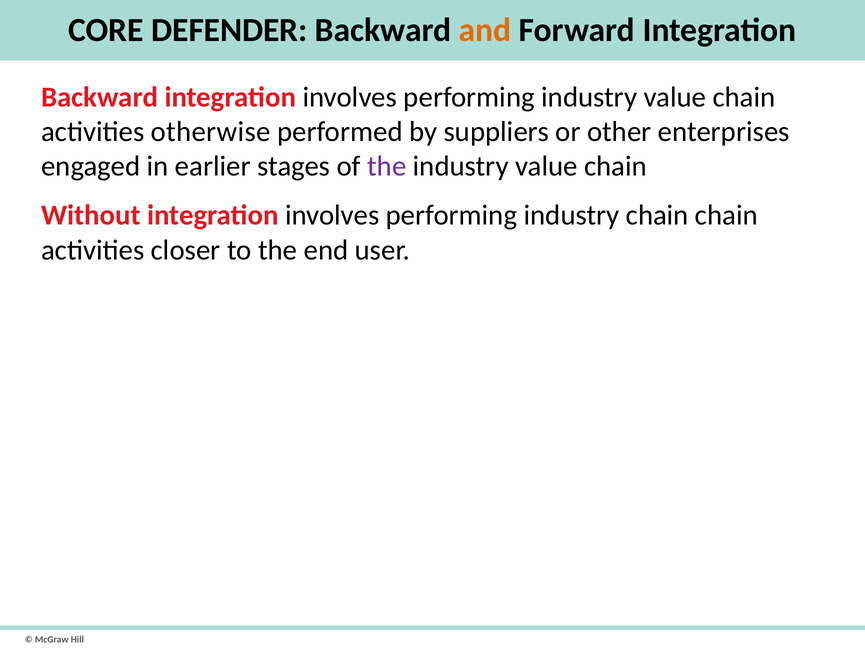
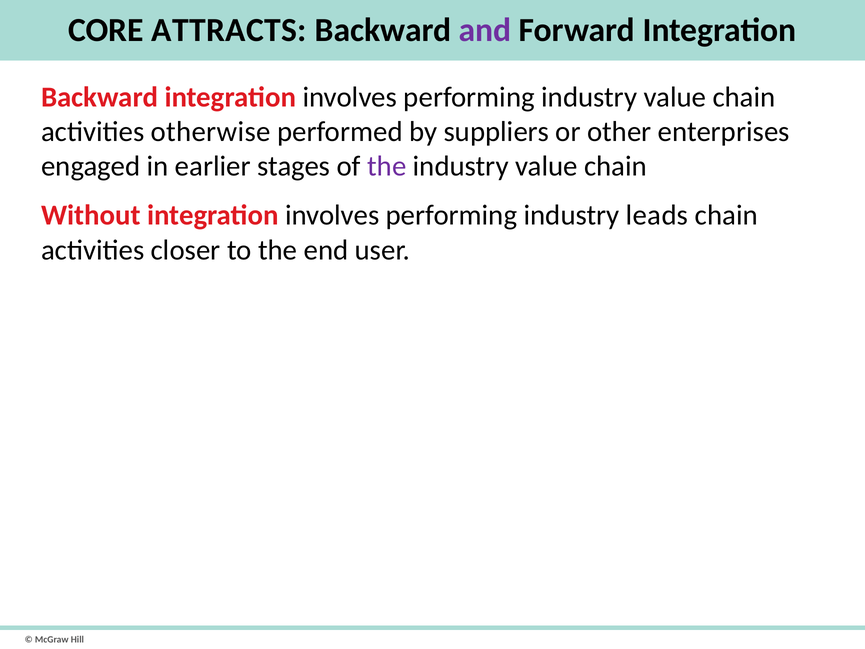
DEFENDER: DEFENDER -> ATTRACTS
and colour: orange -> purple
industry chain: chain -> leads
